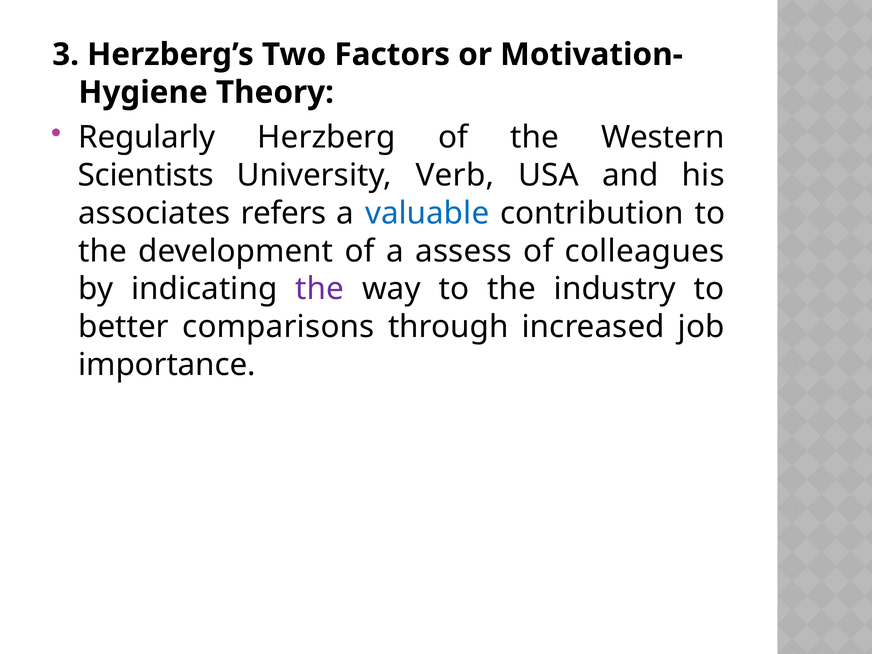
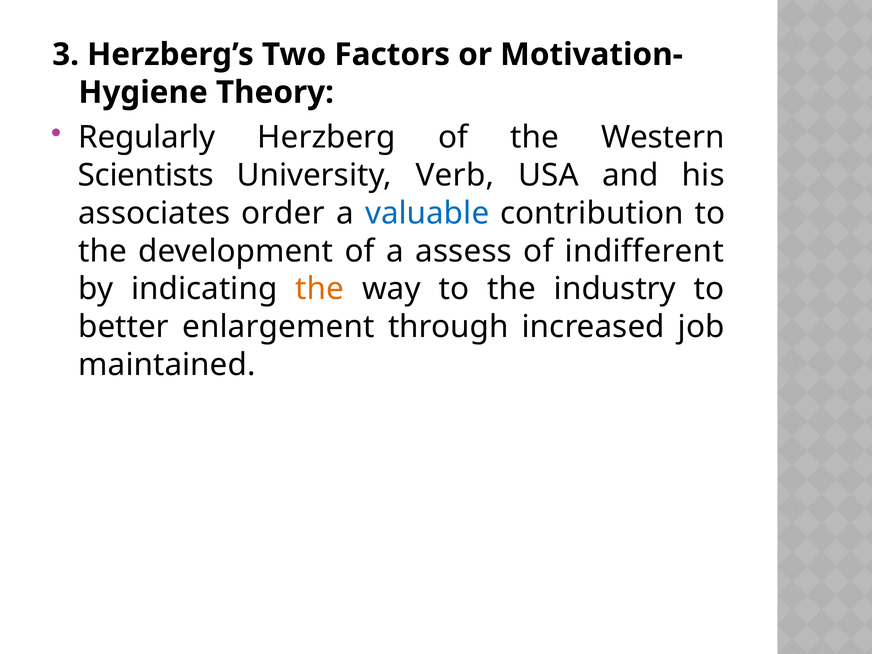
refers: refers -> order
colleagues: colleagues -> indifferent
the at (320, 289) colour: purple -> orange
comparisons: comparisons -> enlargement
importance: importance -> maintained
